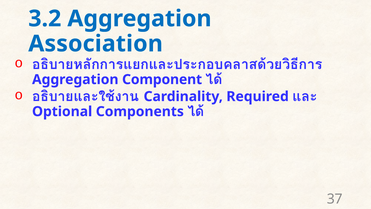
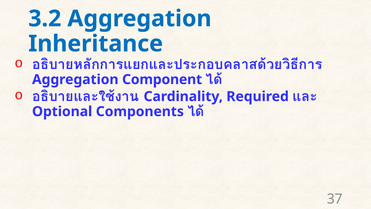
Association: Association -> Inheritance
